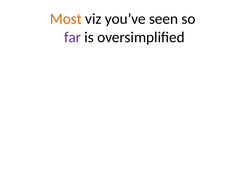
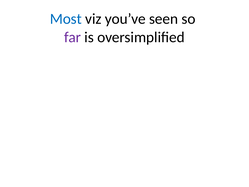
Most colour: orange -> blue
